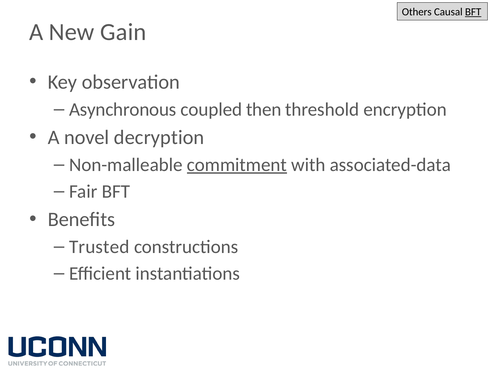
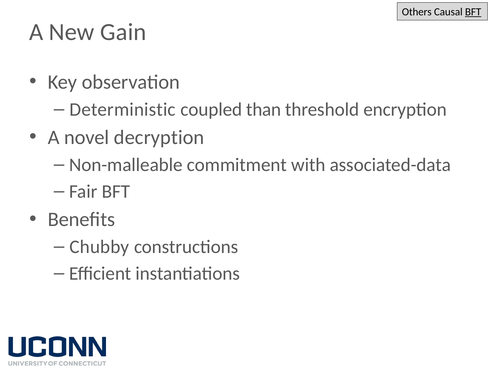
Asynchronous: Asynchronous -> Deterministic
then: then -> than
commitment underline: present -> none
Trusted: Trusted -> Chubby
